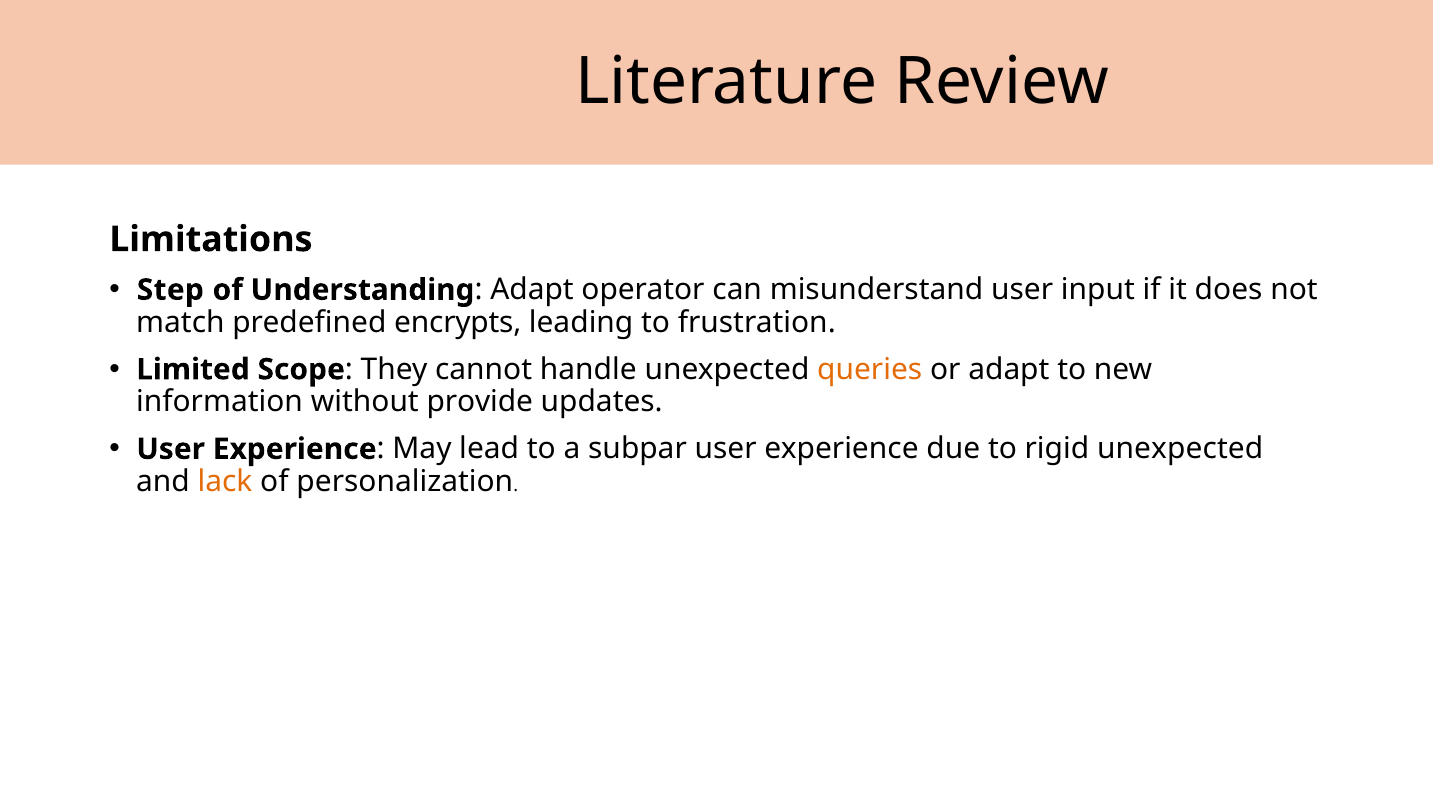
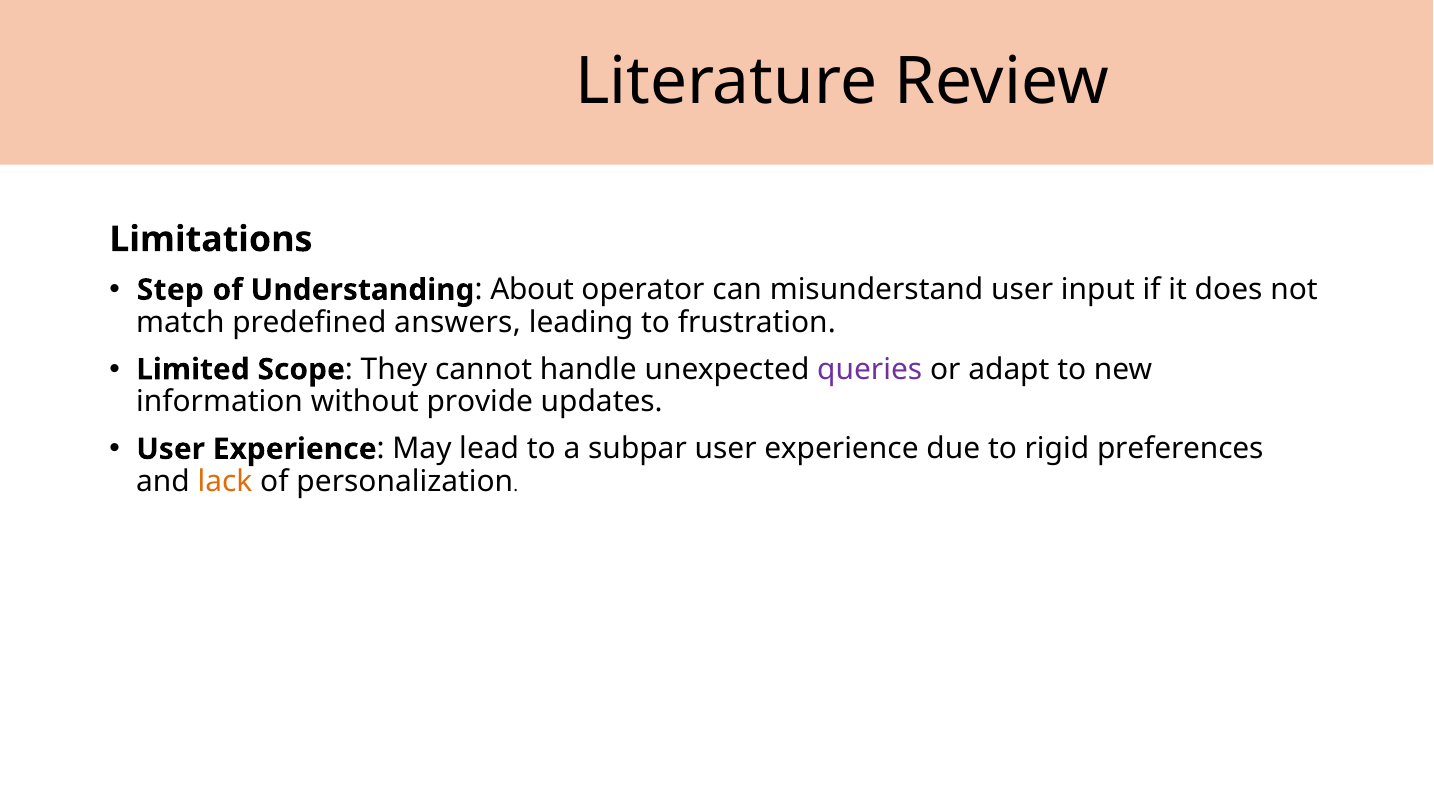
Adapt at (532, 290): Adapt -> About
encrypts: encrypts -> answers
queries colour: orange -> purple
rigid unexpected: unexpected -> preferences
